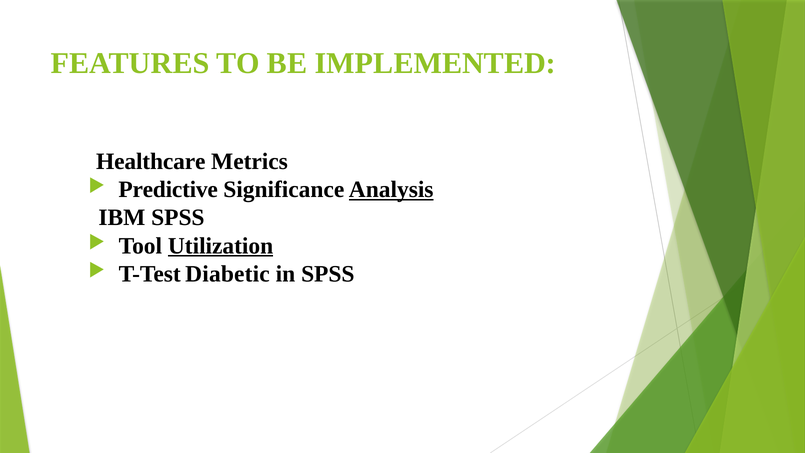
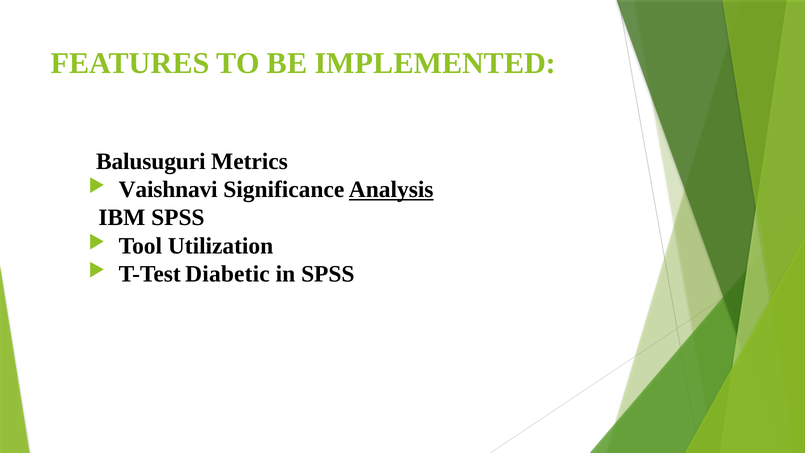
Healthcare: Healthcare -> Balusuguri
Predictive: Predictive -> Vaishnavi
Utilization underline: present -> none
